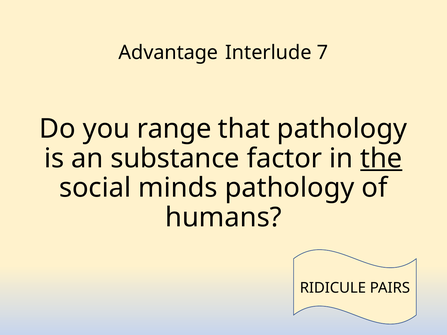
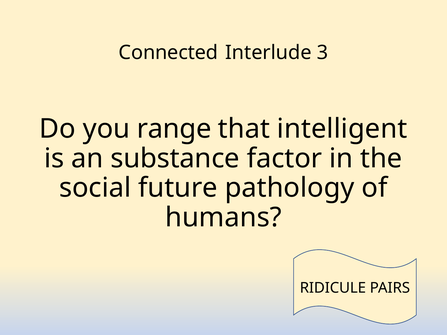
Advantage: Advantage -> Connected
7: 7 -> 3
that pathology: pathology -> intelligent
the underline: present -> none
minds: minds -> future
